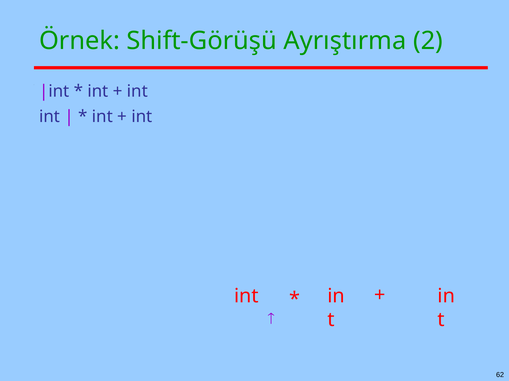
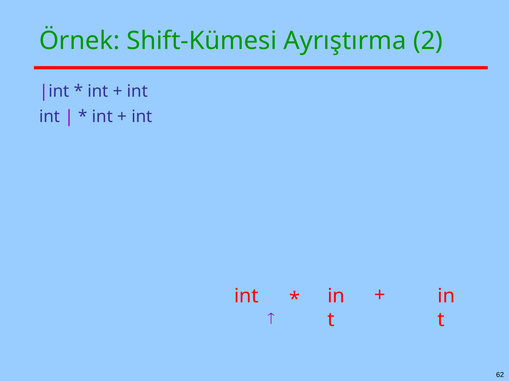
Shift-Görüşü: Shift-Görüşü -> Shift-Kümesi
